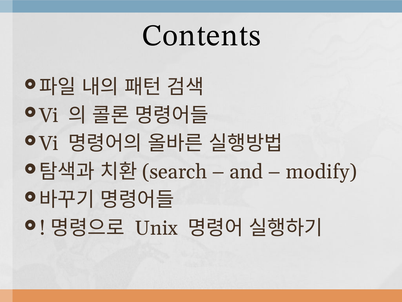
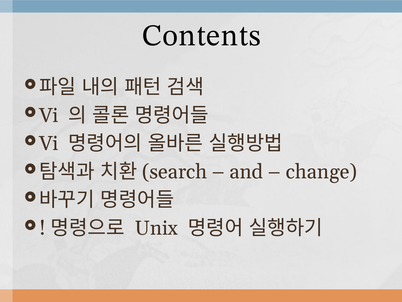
modify: modify -> change
